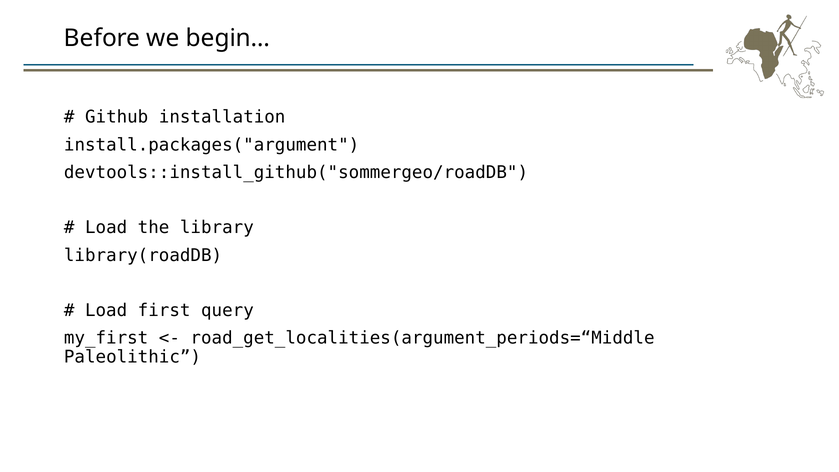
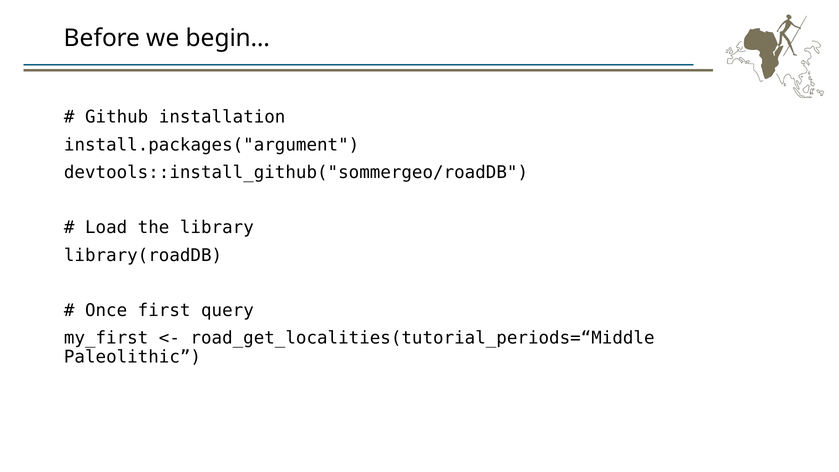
Load at (106, 311): Load -> Once
road_get_localities(argument_periods=“Middle: road_get_localities(argument_periods=“Middle -> road_get_localities(tutorial_periods=“Middle
